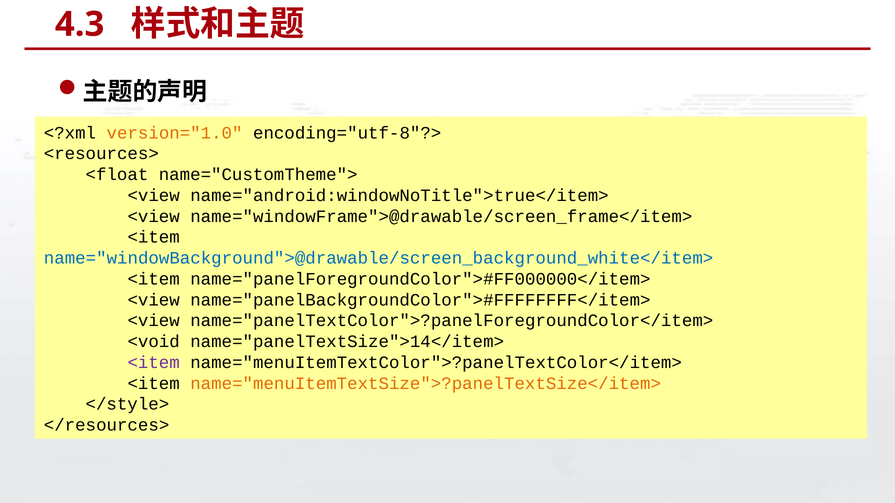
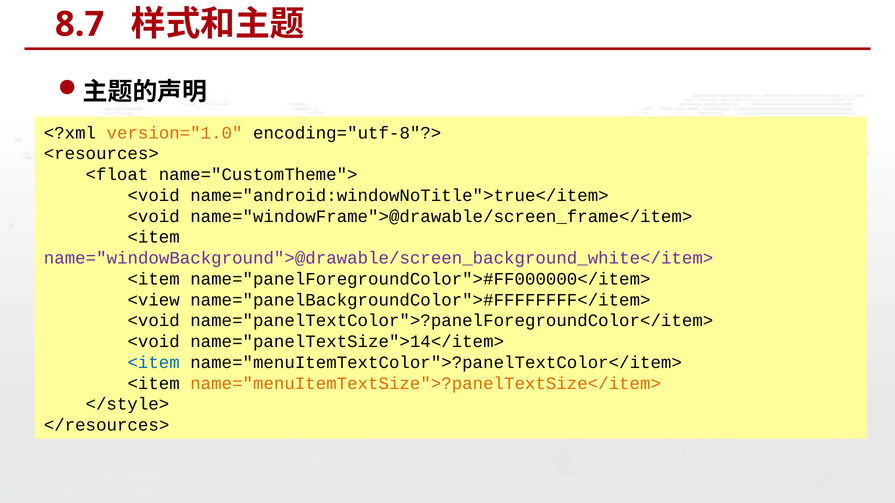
4.3: 4.3 -> 8.7
<view at (154, 196): <view -> <void
<view at (154, 216): <view -> <void
name="windowBackground">@drawable/screen_background_white</item> colour: blue -> purple
<view at (154, 321): <view -> <void
<item at (154, 363) colour: purple -> blue
